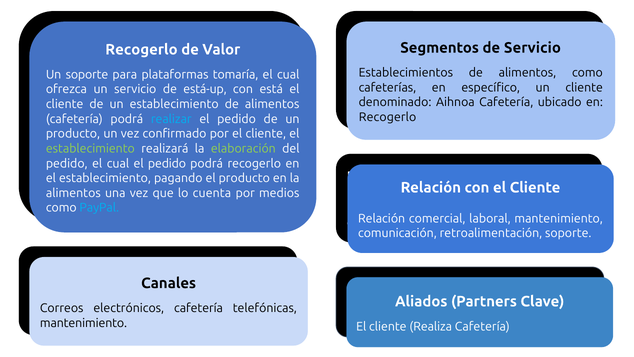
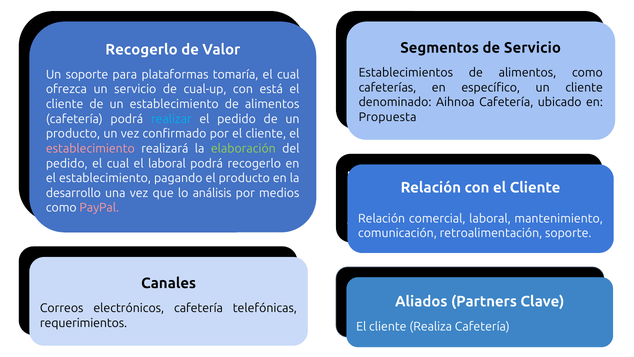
está-up: está-up -> cual-up
Recogerlo at (388, 117): Recogerlo -> Propuesta
establecimiento at (90, 148) colour: light green -> pink
cual el pedido: pedido -> laboral
alimentos at (73, 193): alimentos -> desarrollo
cuenta: cuenta -> análisis
PayPal colour: light blue -> pink
mantenimiento at (84, 323): mantenimiento -> requerimientos
